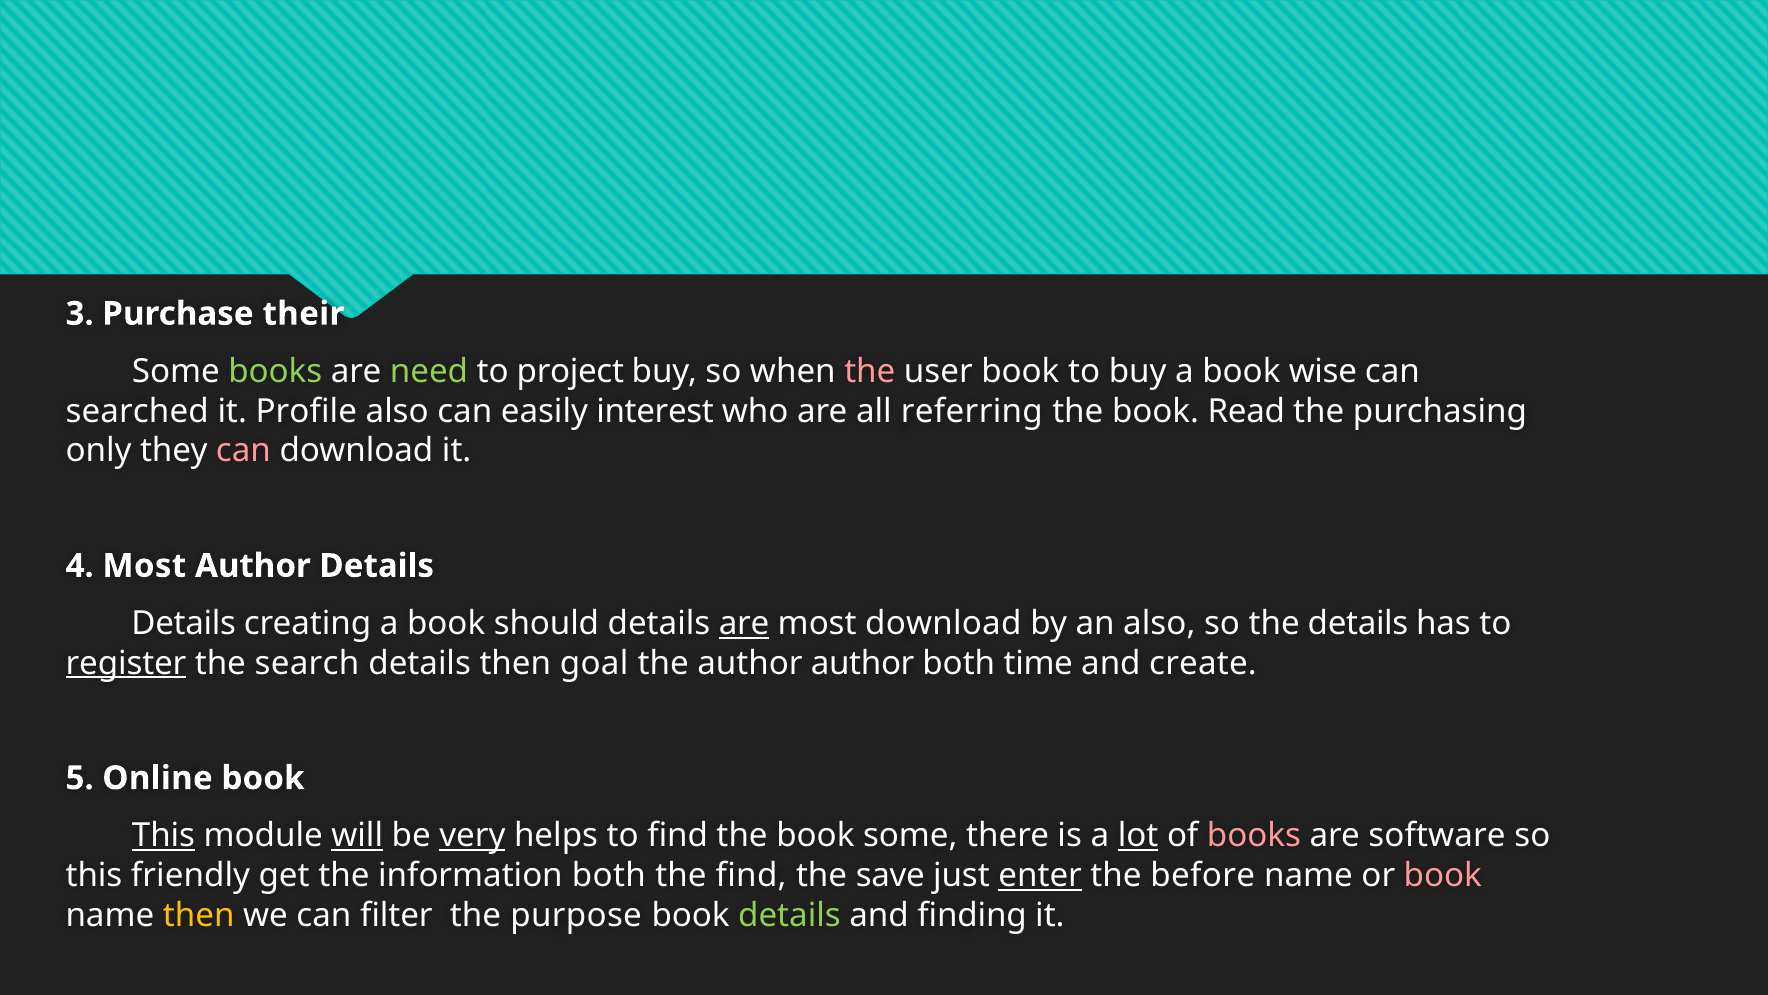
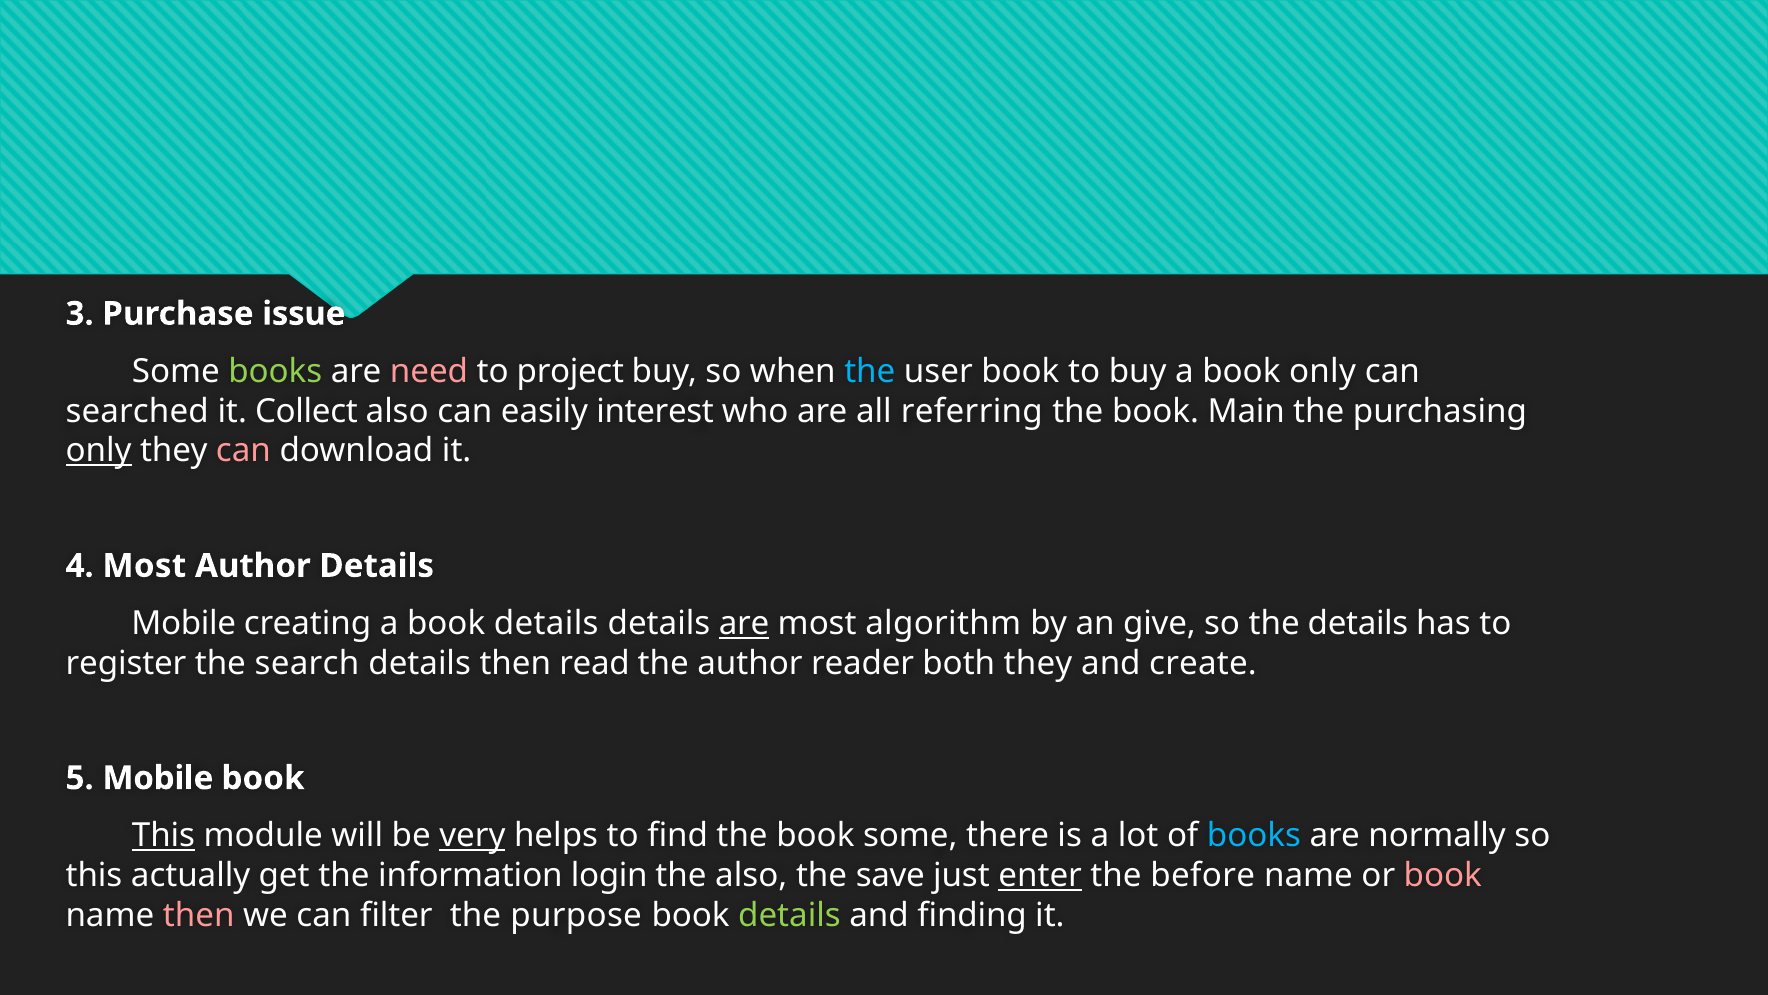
their: their -> issue
need colour: light green -> pink
the at (870, 371) colour: pink -> light blue
book wise: wise -> only
Profile: Profile -> Collect
Read: Read -> Main
only at (99, 451) underline: none -> present
Details at (184, 623): Details -> Mobile
a book should: should -> details
most download: download -> algorithm
an also: also -> give
register underline: present -> none
goal: goal -> read
author author: author -> reader
both time: time -> they
5 Online: Online -> Mobile
will underline: present -> none
lot underline: present -> none
books at (1254, 835) colour: pink -> light blue
software: software -> normally
friendly: friendly -> actually
information both: both -> login
the find: find -> also
then at (199, 915) colour: yellow -> pink
